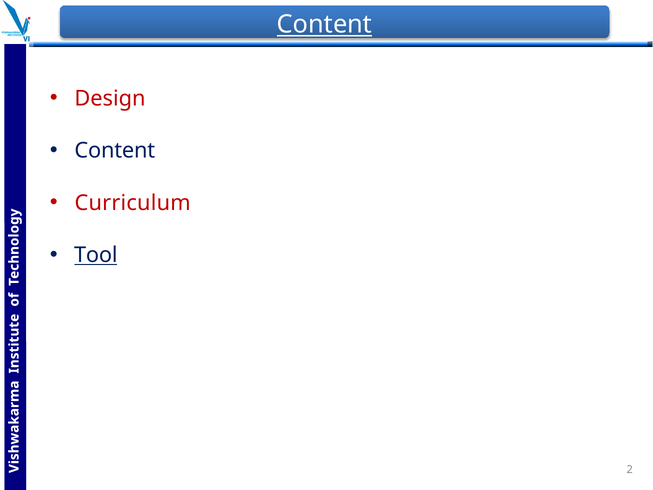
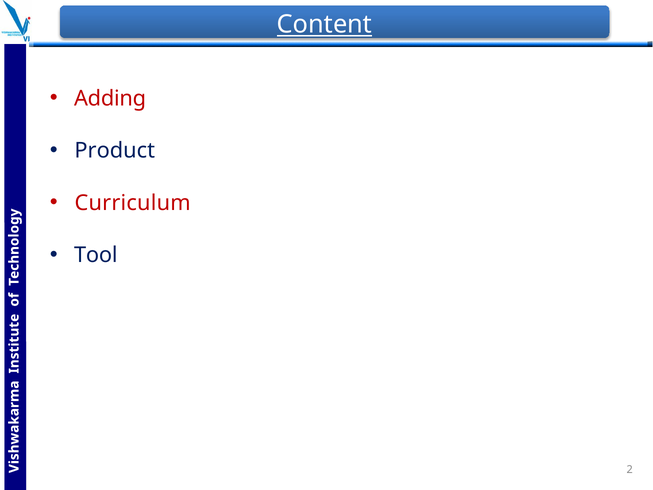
Design: Design -> Adding
Content at (115, 151): Content -> Product
Tool underline: present -> none
